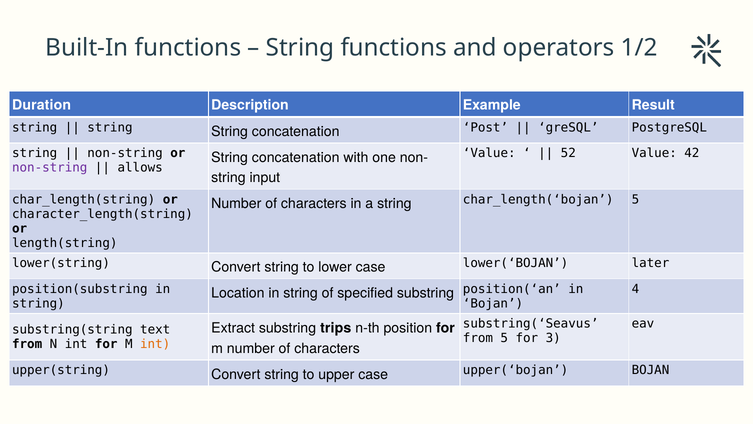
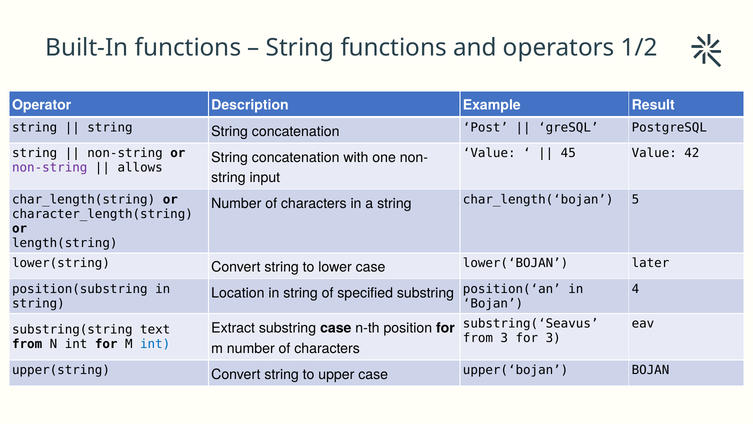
Duration: Duration -> Operator
52: 52 -> 45
substring trips: trips -> case
from 5: 5 -> 3
int at (155, 344) colour: orange -> blue
